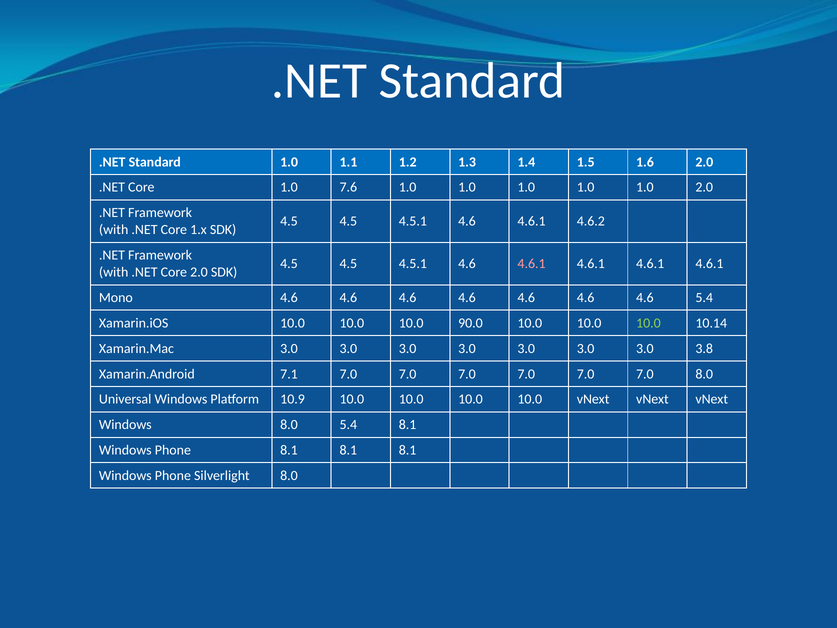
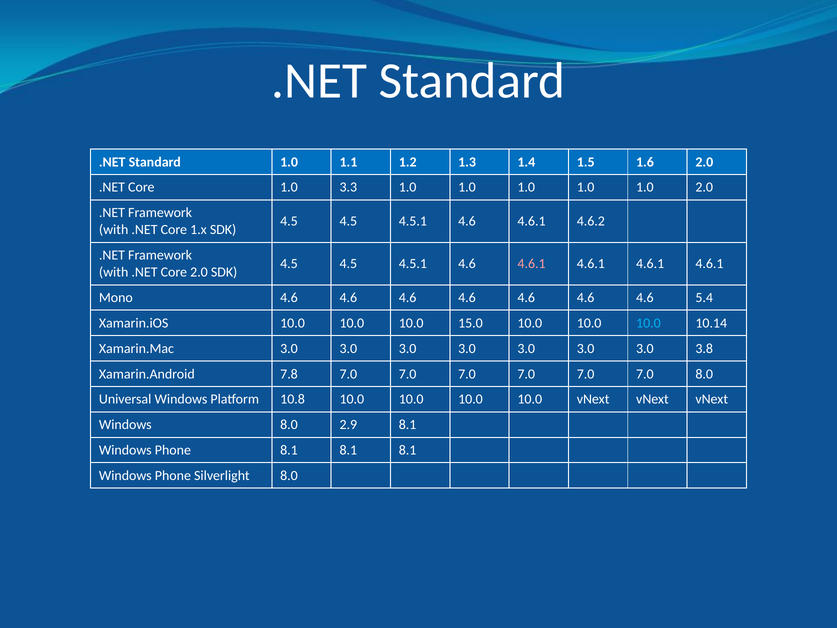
7.6: 7.6 -> 3.3
90.0: 90.0 -> 15.0
10.0 at (648, 323) colour: light green -> light blue
7.1: 7.1 -> 7.8
10.9: 10.9 -> 10.8
8.0 5.4: 5.4 -> 2.9
